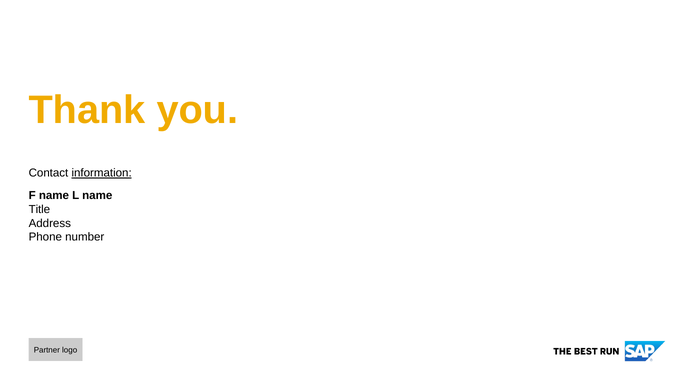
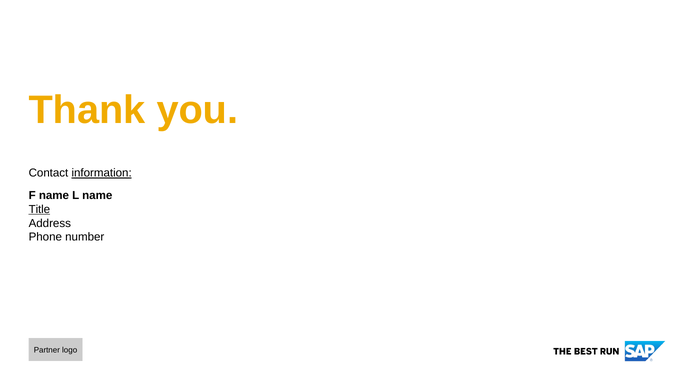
Title underline: none -> present
